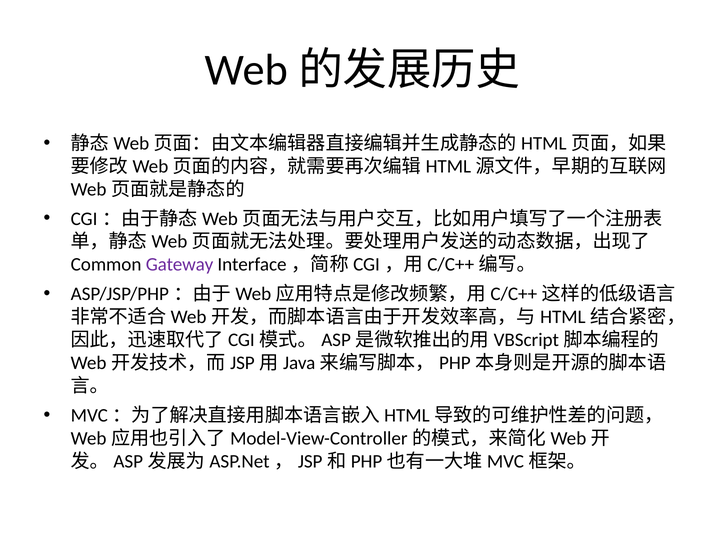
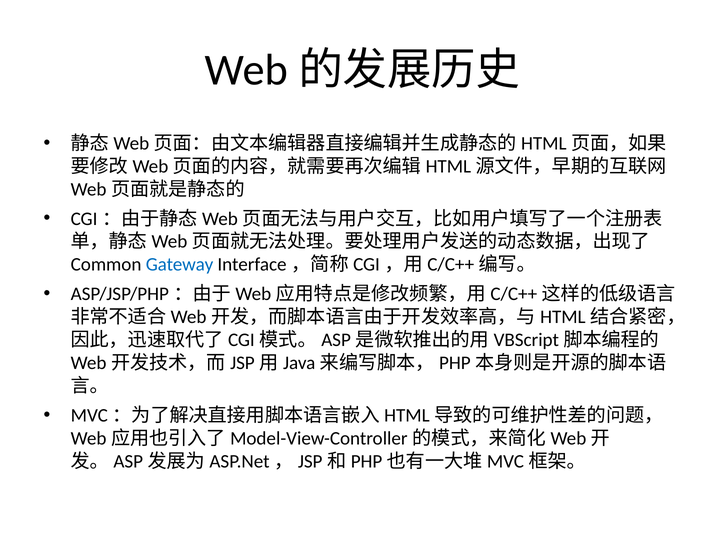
Gateway colour: purple -> blue
